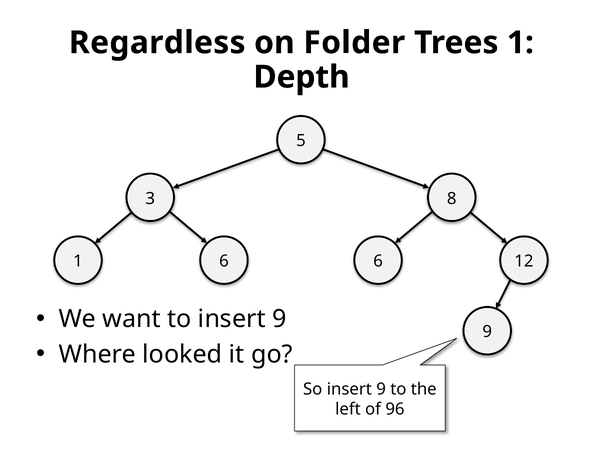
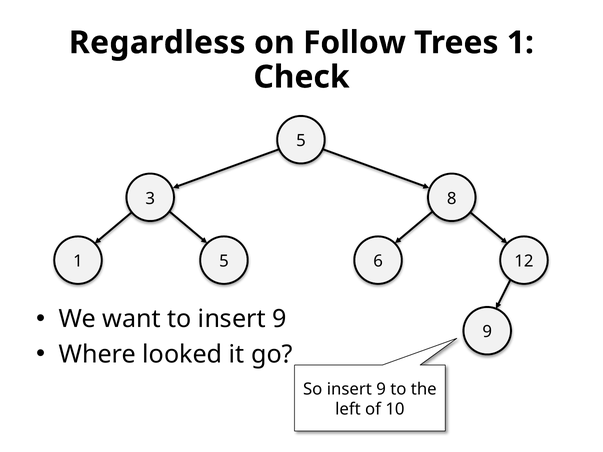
Folder: Folder -> Follow
Depth: Depth -> Check
1 6: 6 -> 5
96: 96 -> 10
